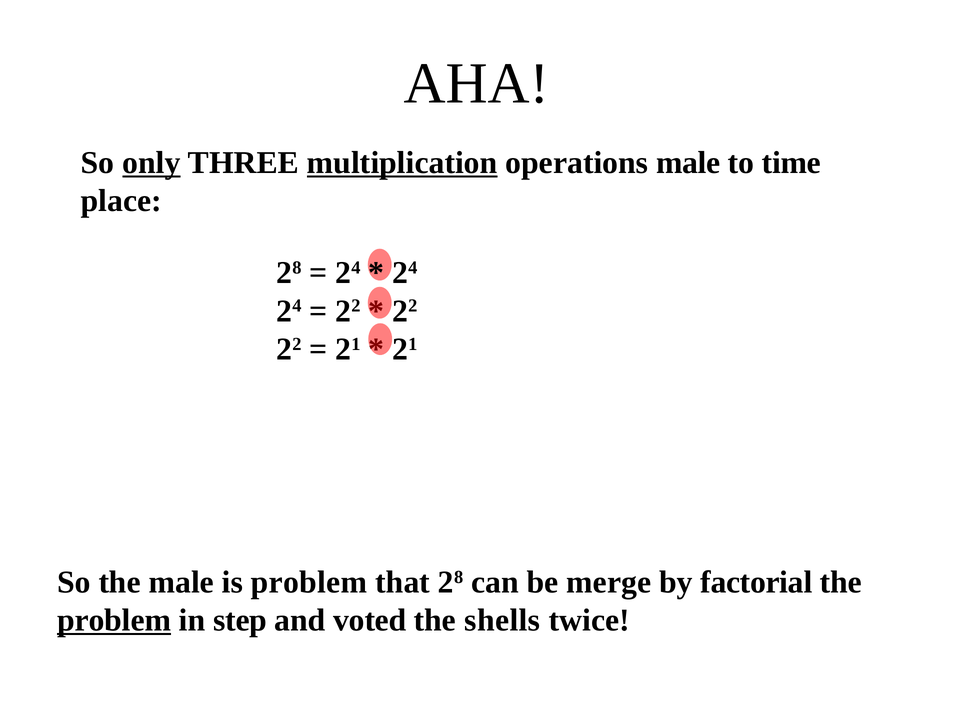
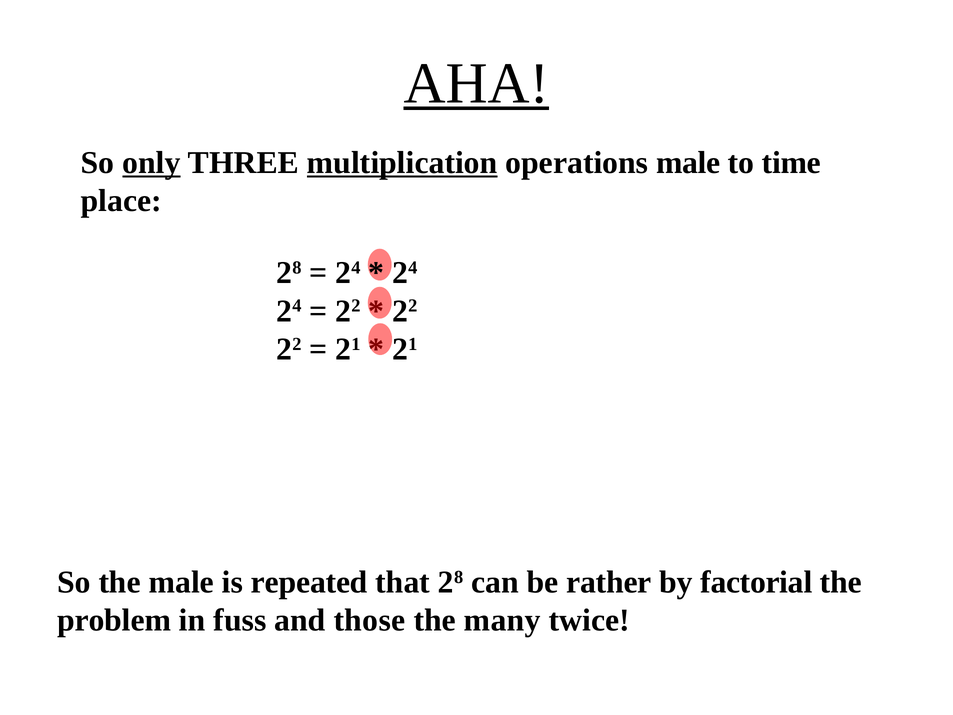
AHA underline: none -> present
is problem: problem -> repeated
merge: merge -> rather
problem at (114, 620) underline: present -> none
step: step -> fuss
voted: voted -> those
shells: shells -> many
